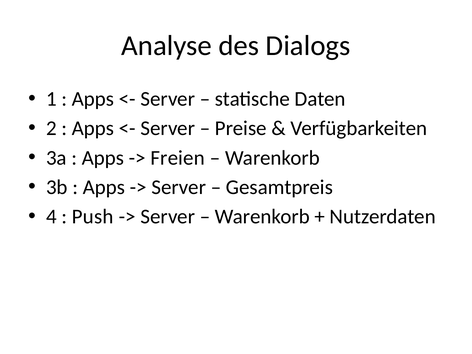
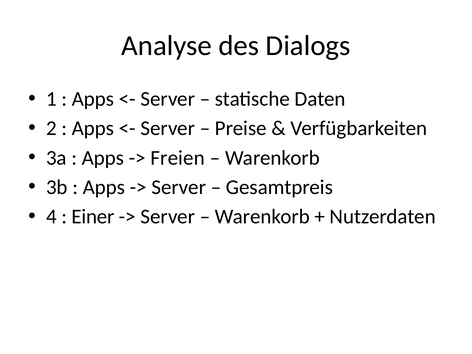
Push: Push -> Einer
